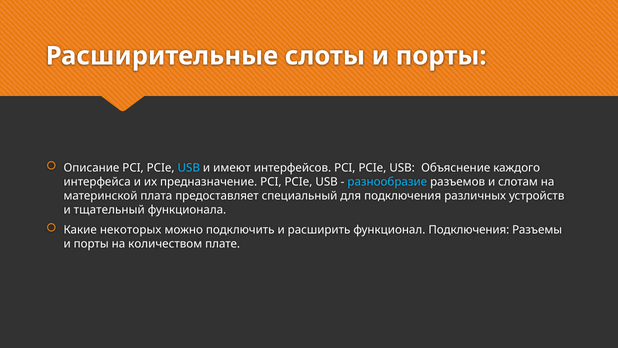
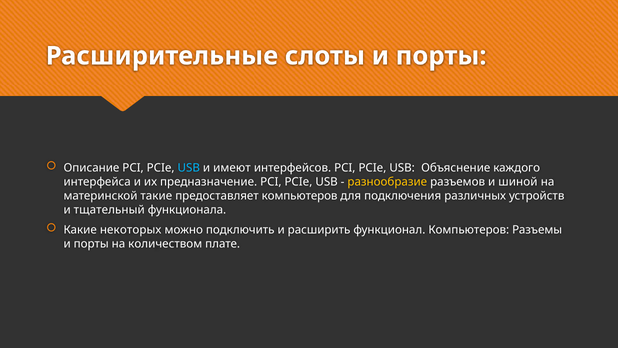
разнообразие colour: light blue -> yellow
слотам: слотам -> шиной
плата: плата -> такие
предоставляет специальный: специальный -> компьютеров
функционал Подключения: Подключения -> Компьютеров
